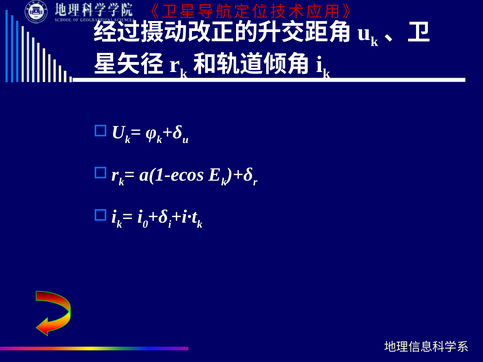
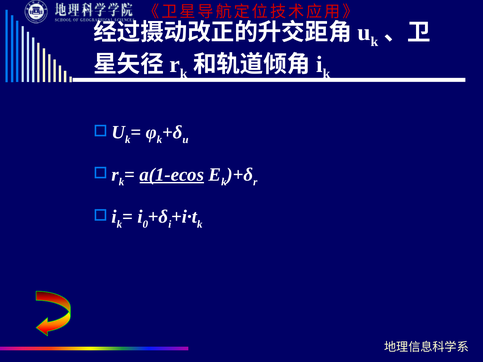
a(1-ecos underline: none -> present
